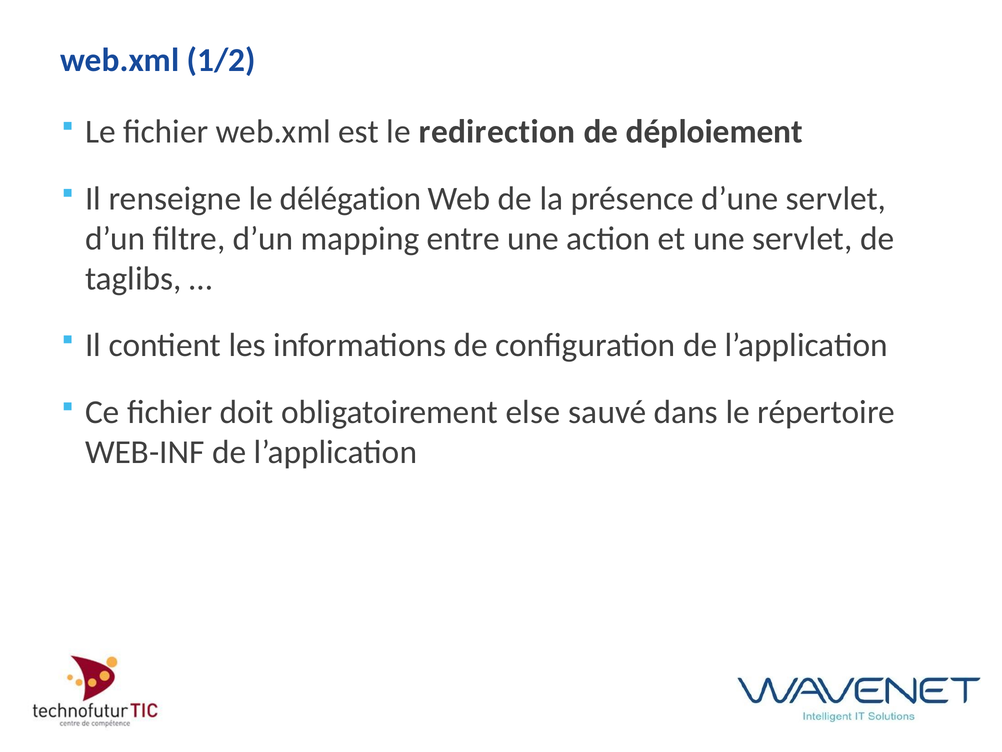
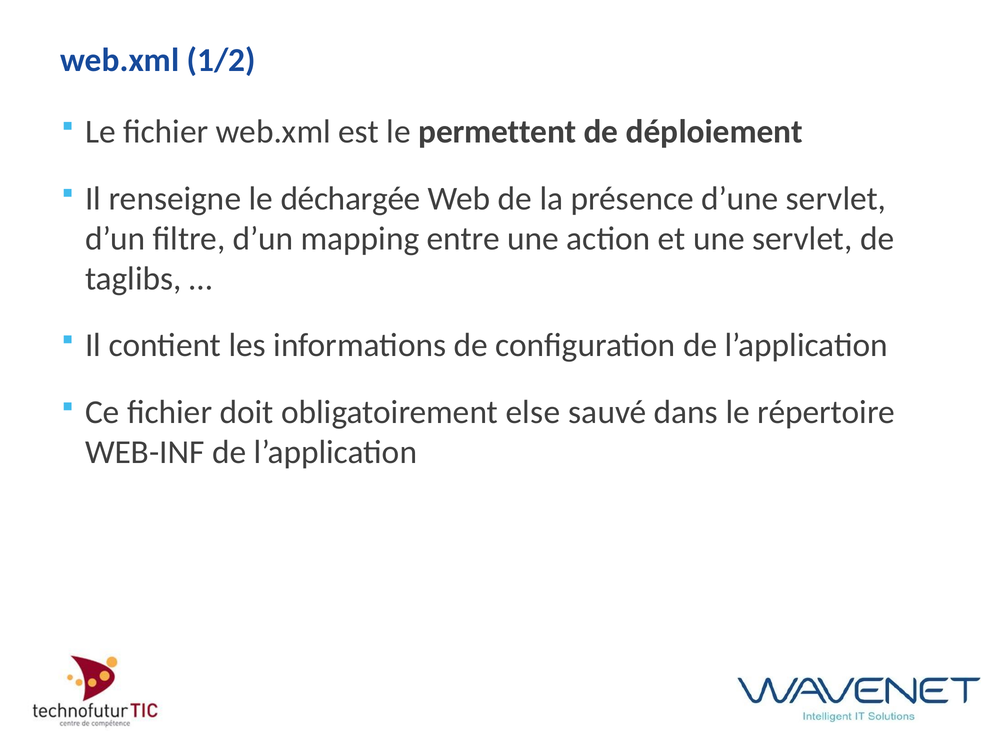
redirection: redirection -> permettent
délégation: délégation -> déchargée
